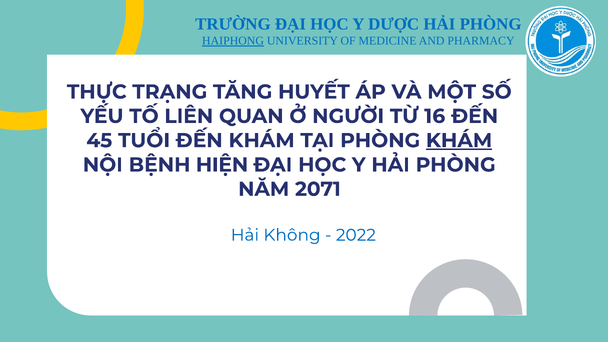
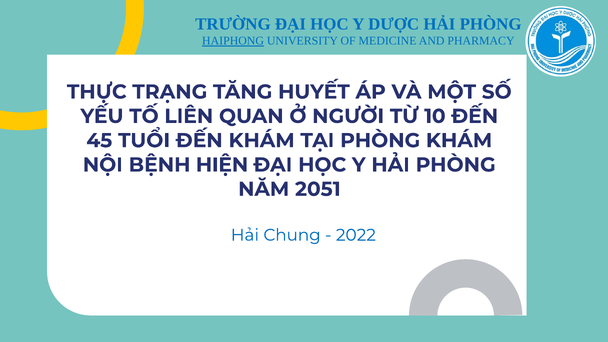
16: 16 -> 10
KHÁM at (459, 141) underline: present -> none
2071: 2071 -> 2051
Không: Không -> Chung
